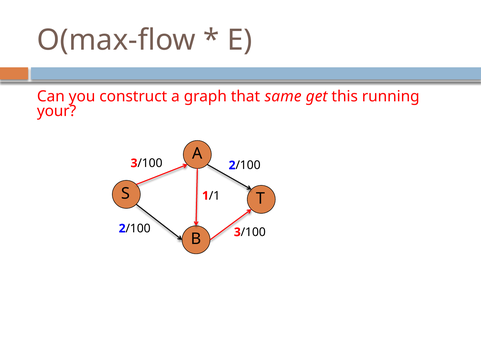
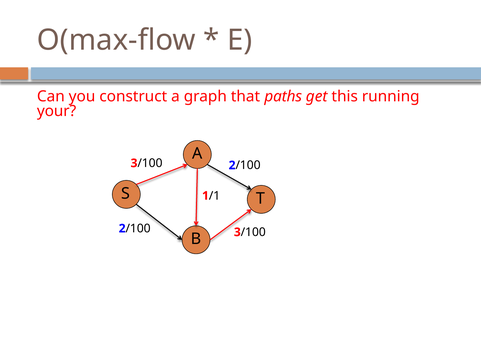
same: same -> paths
